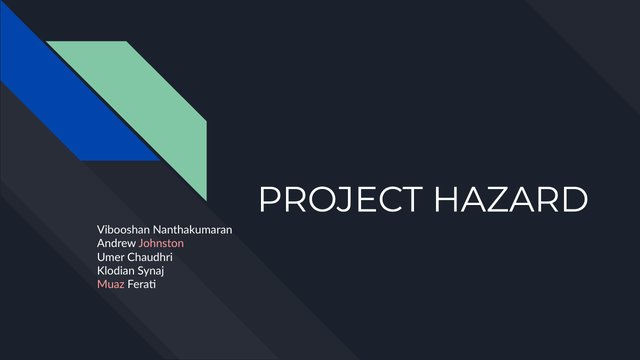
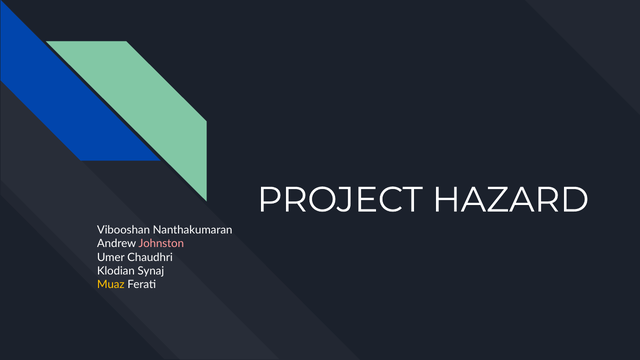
Muaz colour: pink -> yellow
